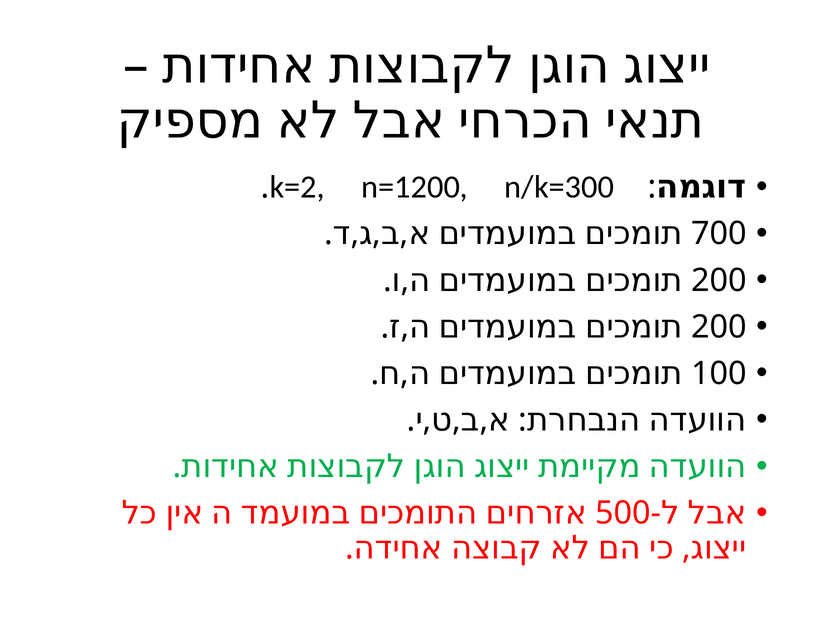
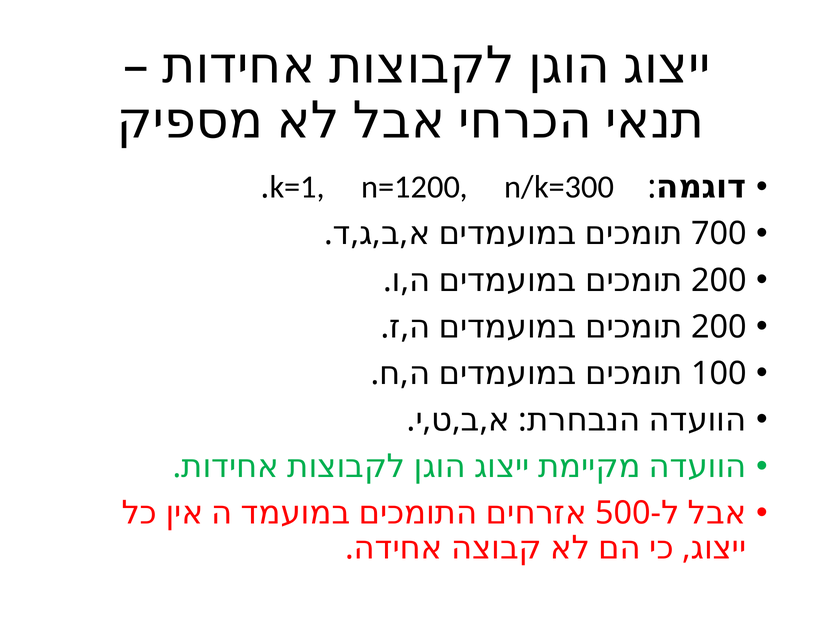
k=2: k=2 -> k=1
